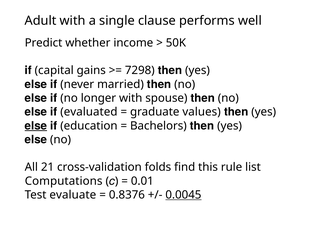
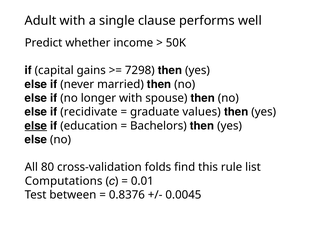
evaluated: evaluated -> recidivate
21: 21 -> 80
evaluate: evaluate -> between
0.0045 underline: present -> none
